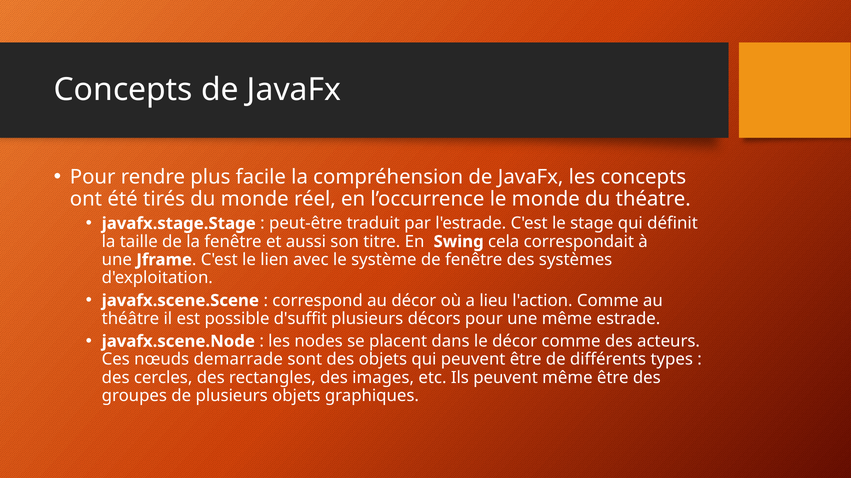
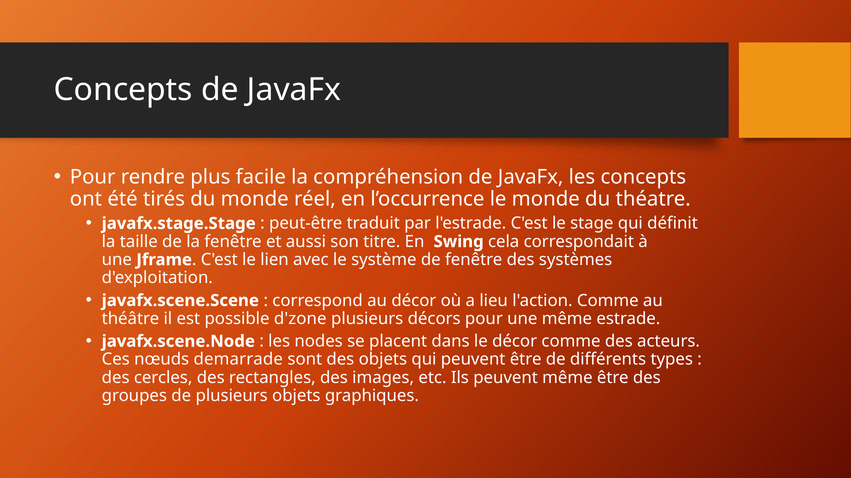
d'suffit: d'suffit -> d'zone
